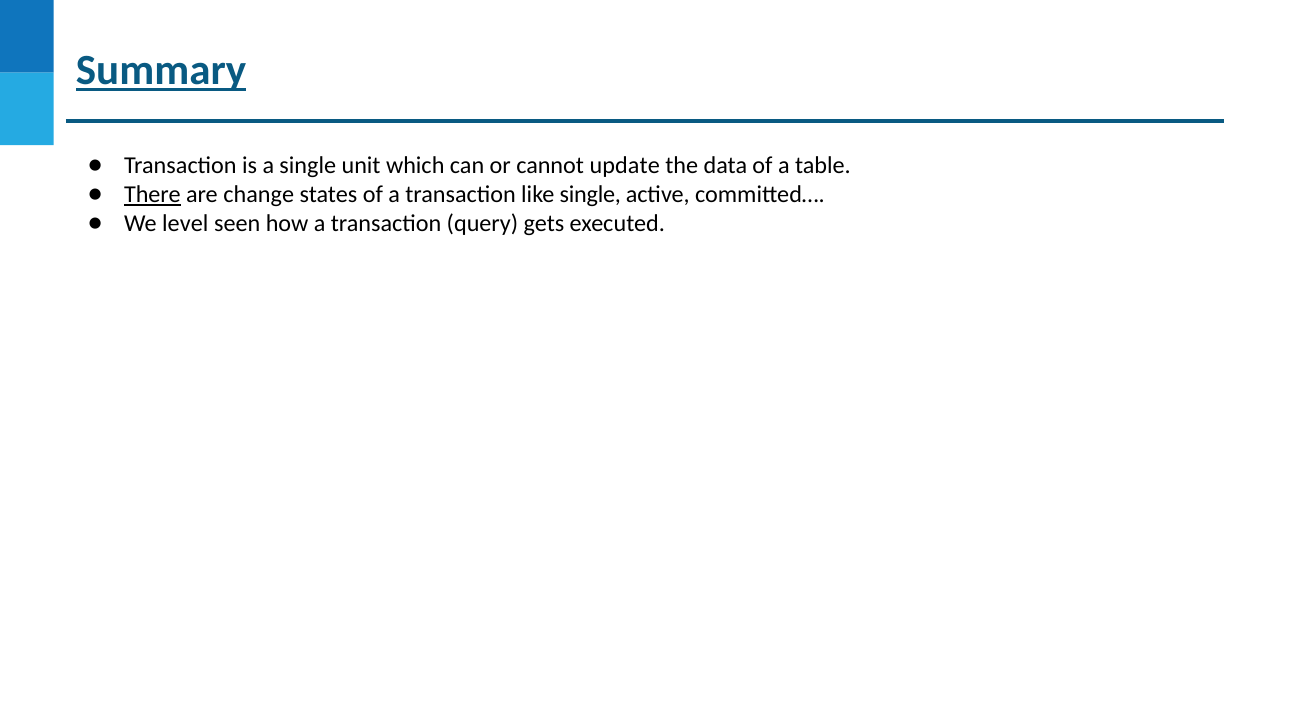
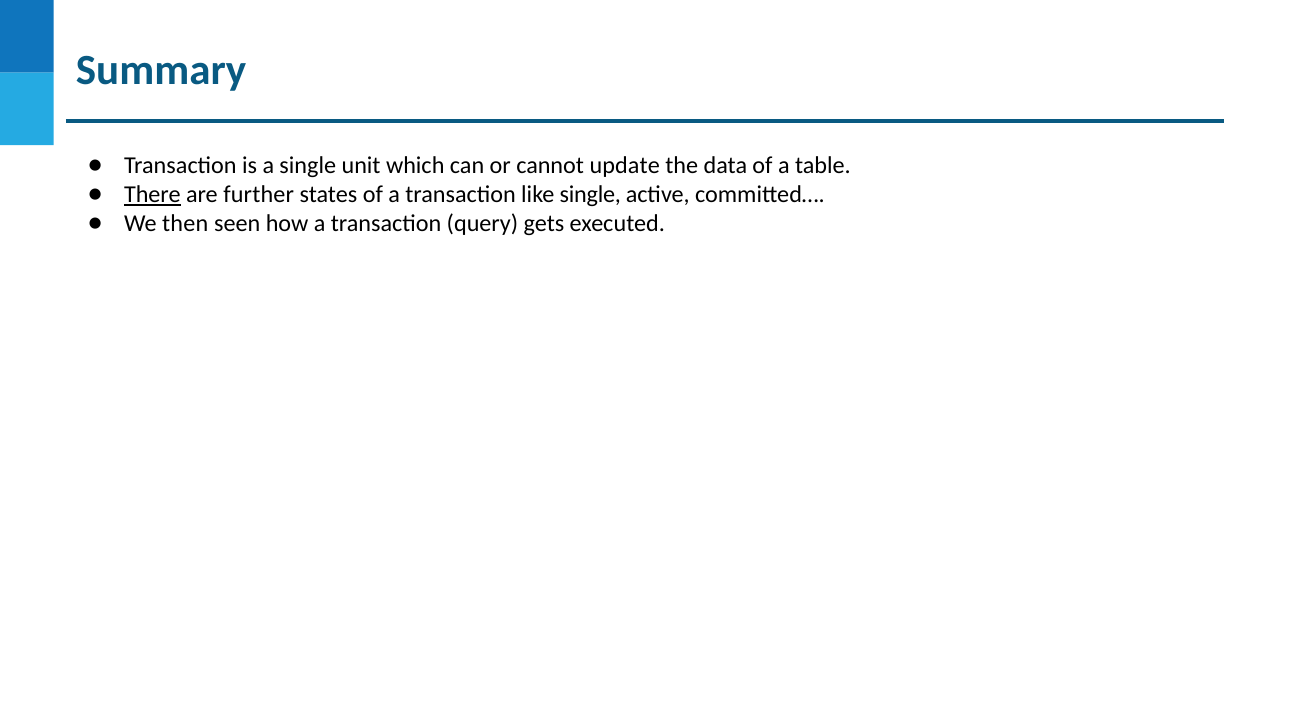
Summary underline: present -> none
change: change -> further
level: level -> then
